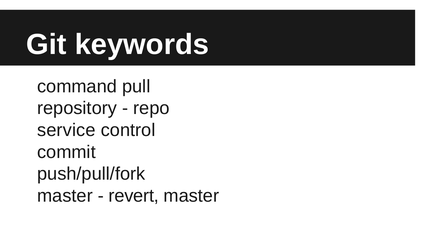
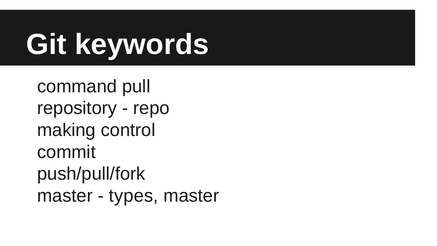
service: service -> making
revert: revert -> types
